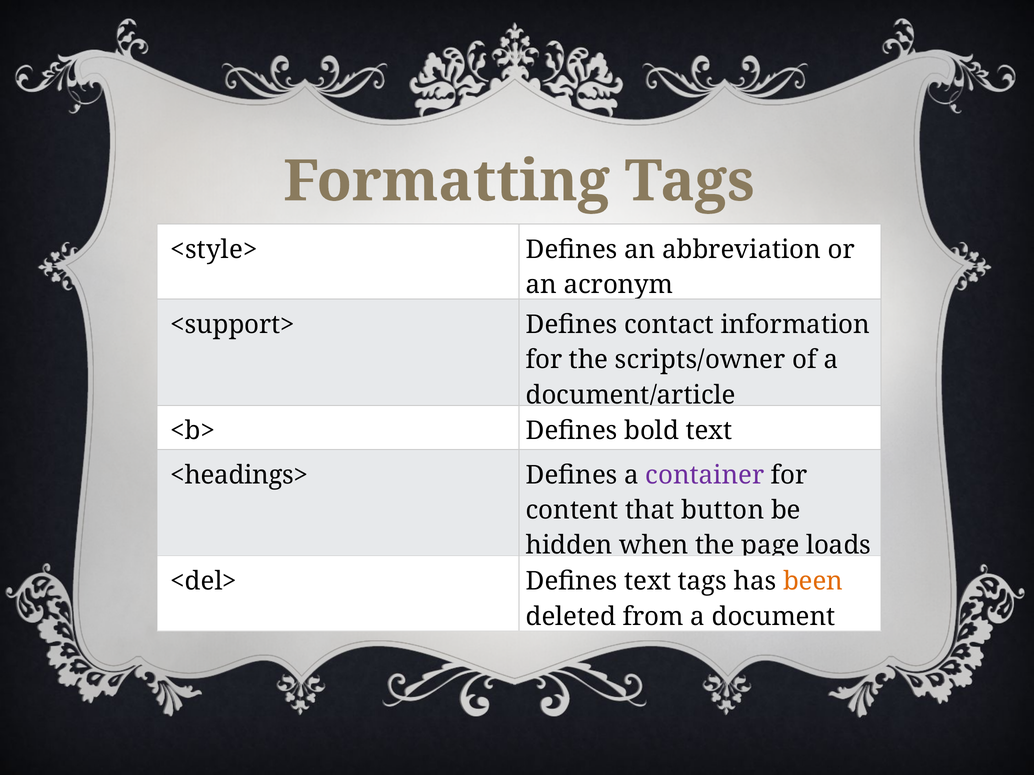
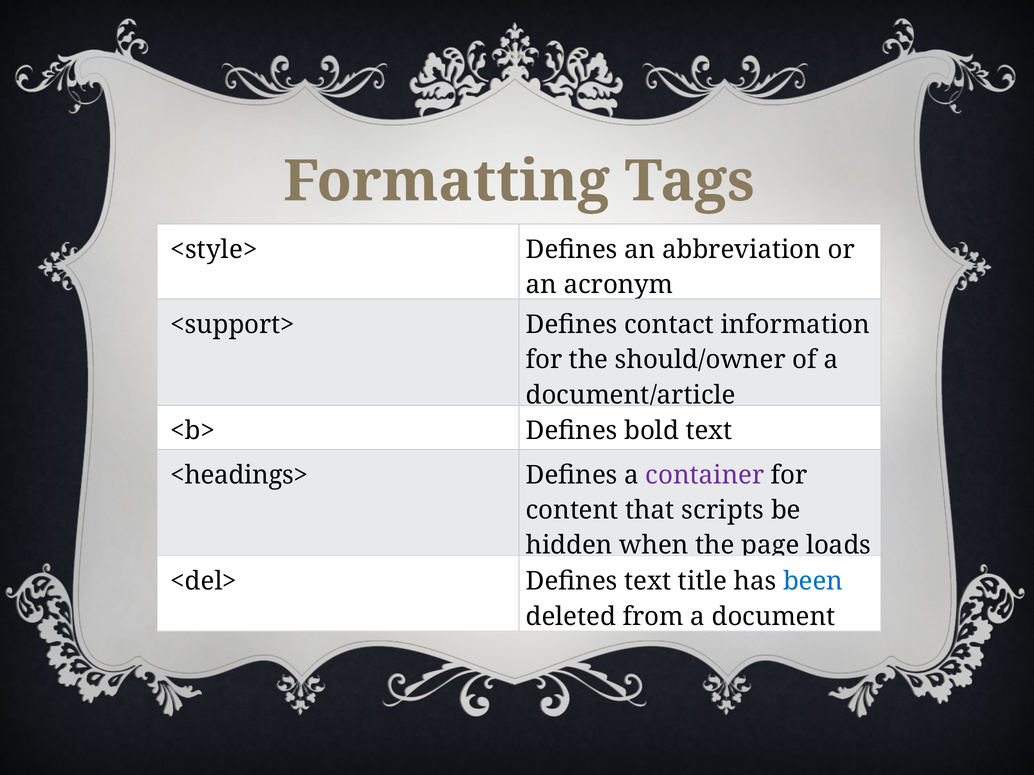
scripts/owner: scripts/owner -> should/owner
button: button -> scripts
text tags: tags -> title
been colour: orange -> blue
